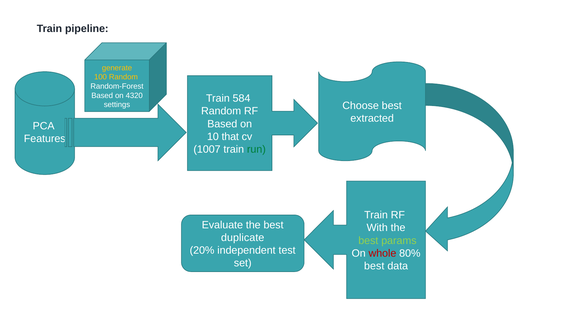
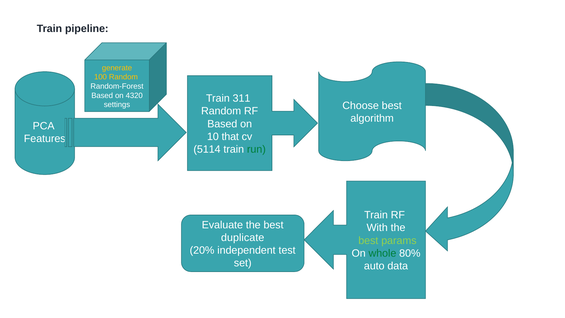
584: 584 -> 311
extracted: extracted -> algorithm
1007: 1007 -> 5114
whole colour: red -> green
best at (374, 266): best -> auto
